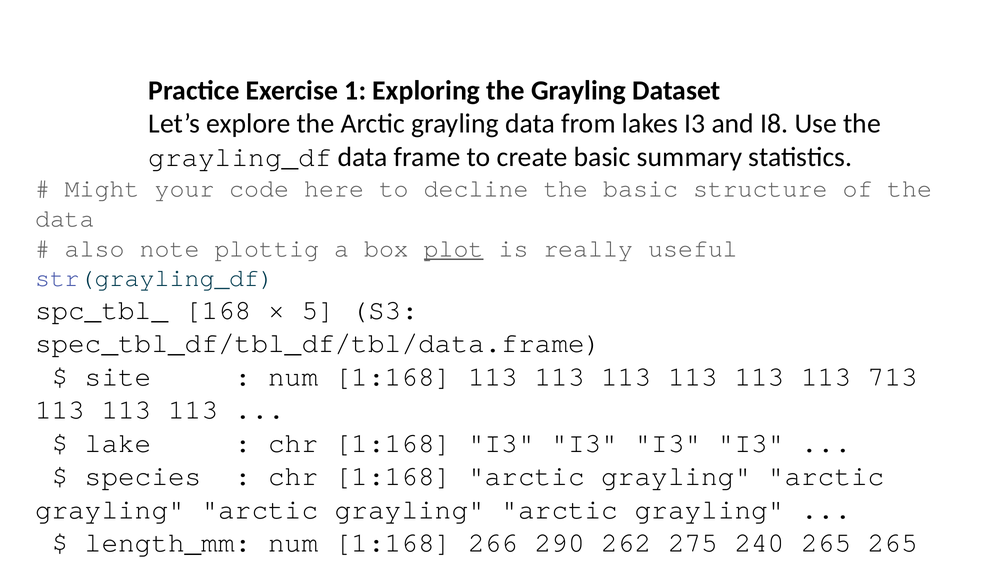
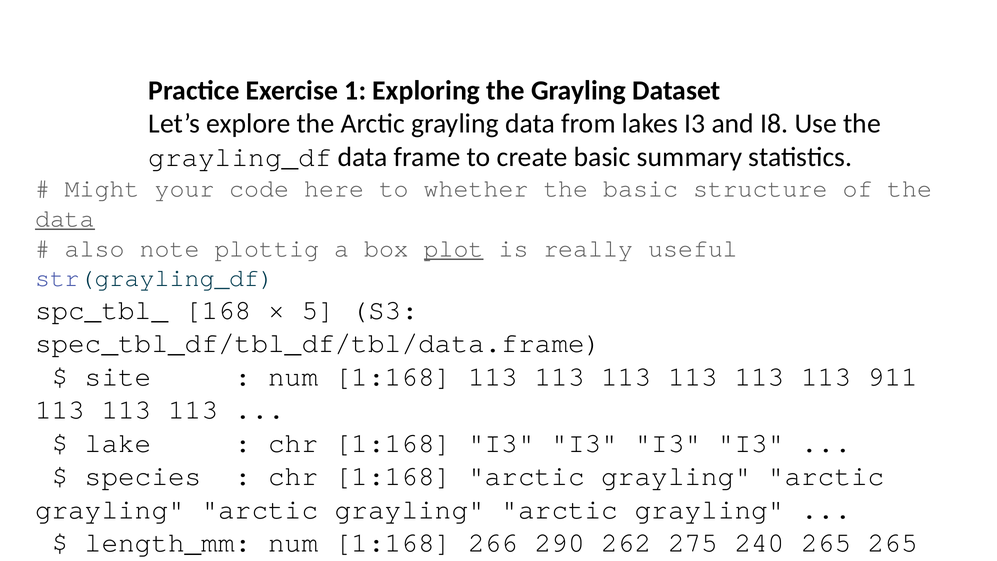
decline: decline -> whether
data at (65, 218) underline: none -> present
713: 713 -> 911
